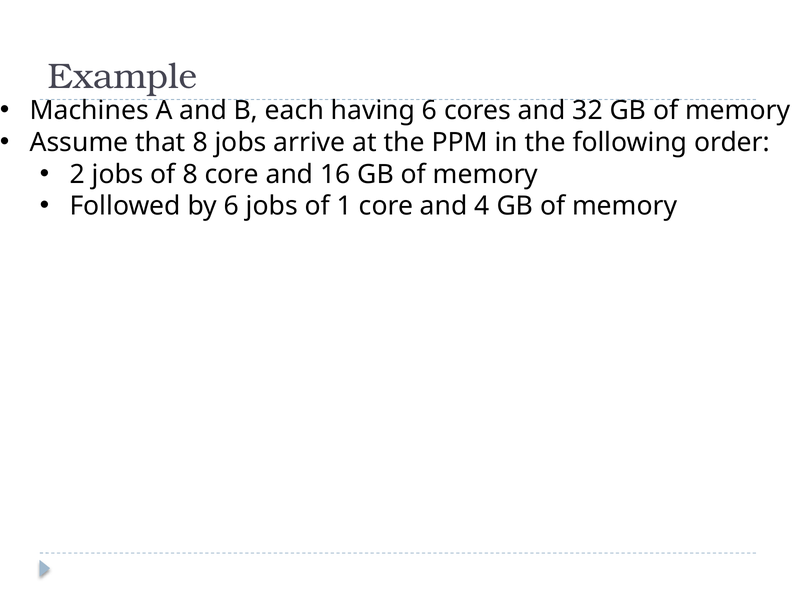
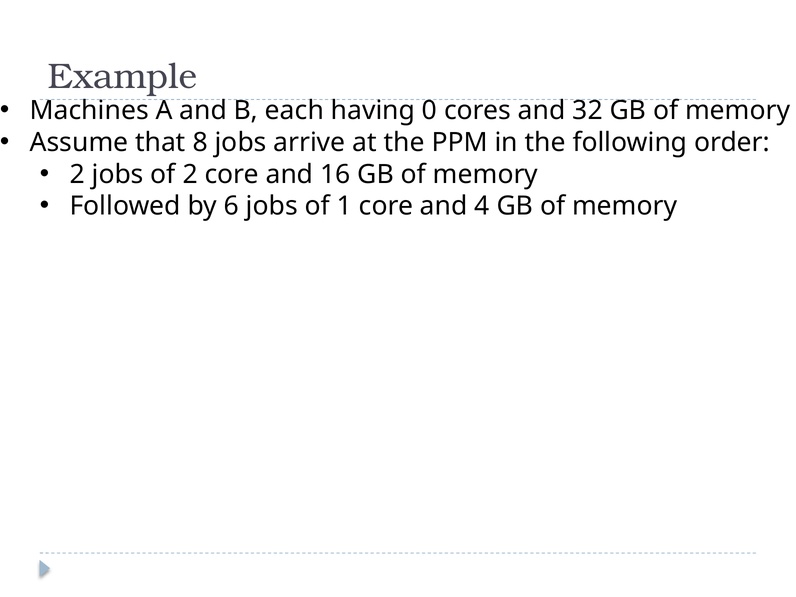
having 6: 6 -> 0
of 8: 8 -> 2
